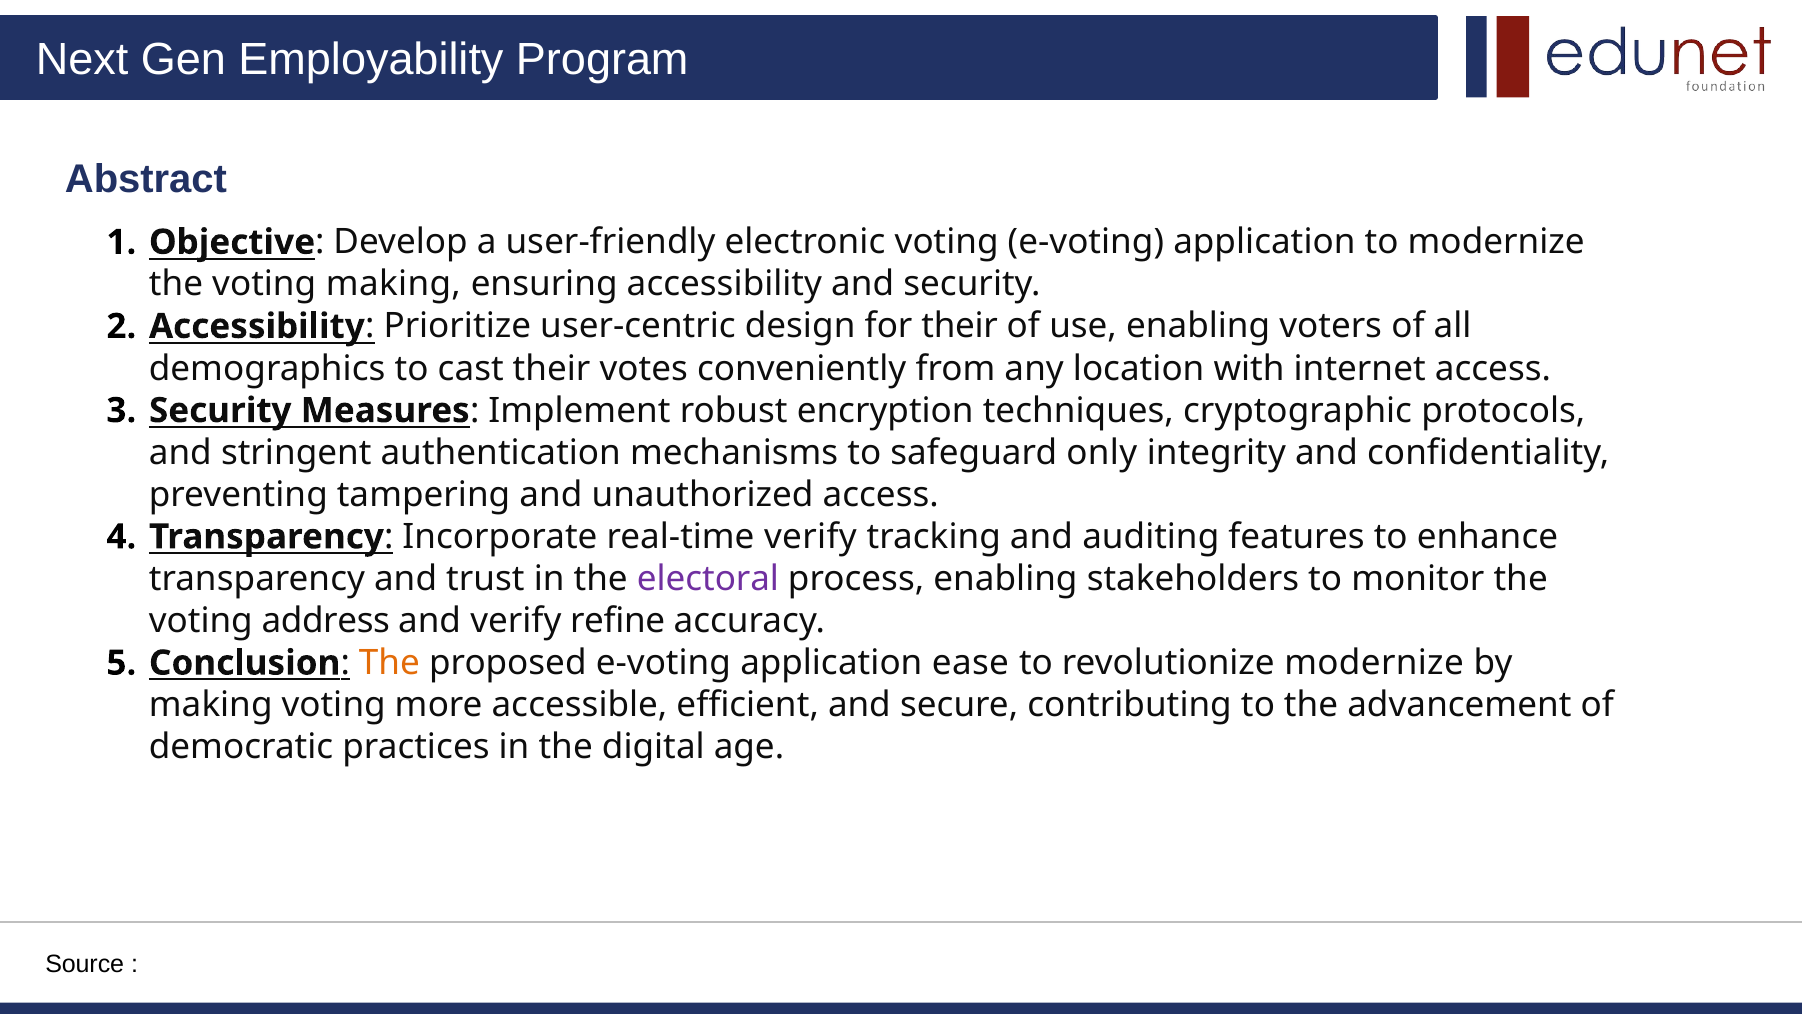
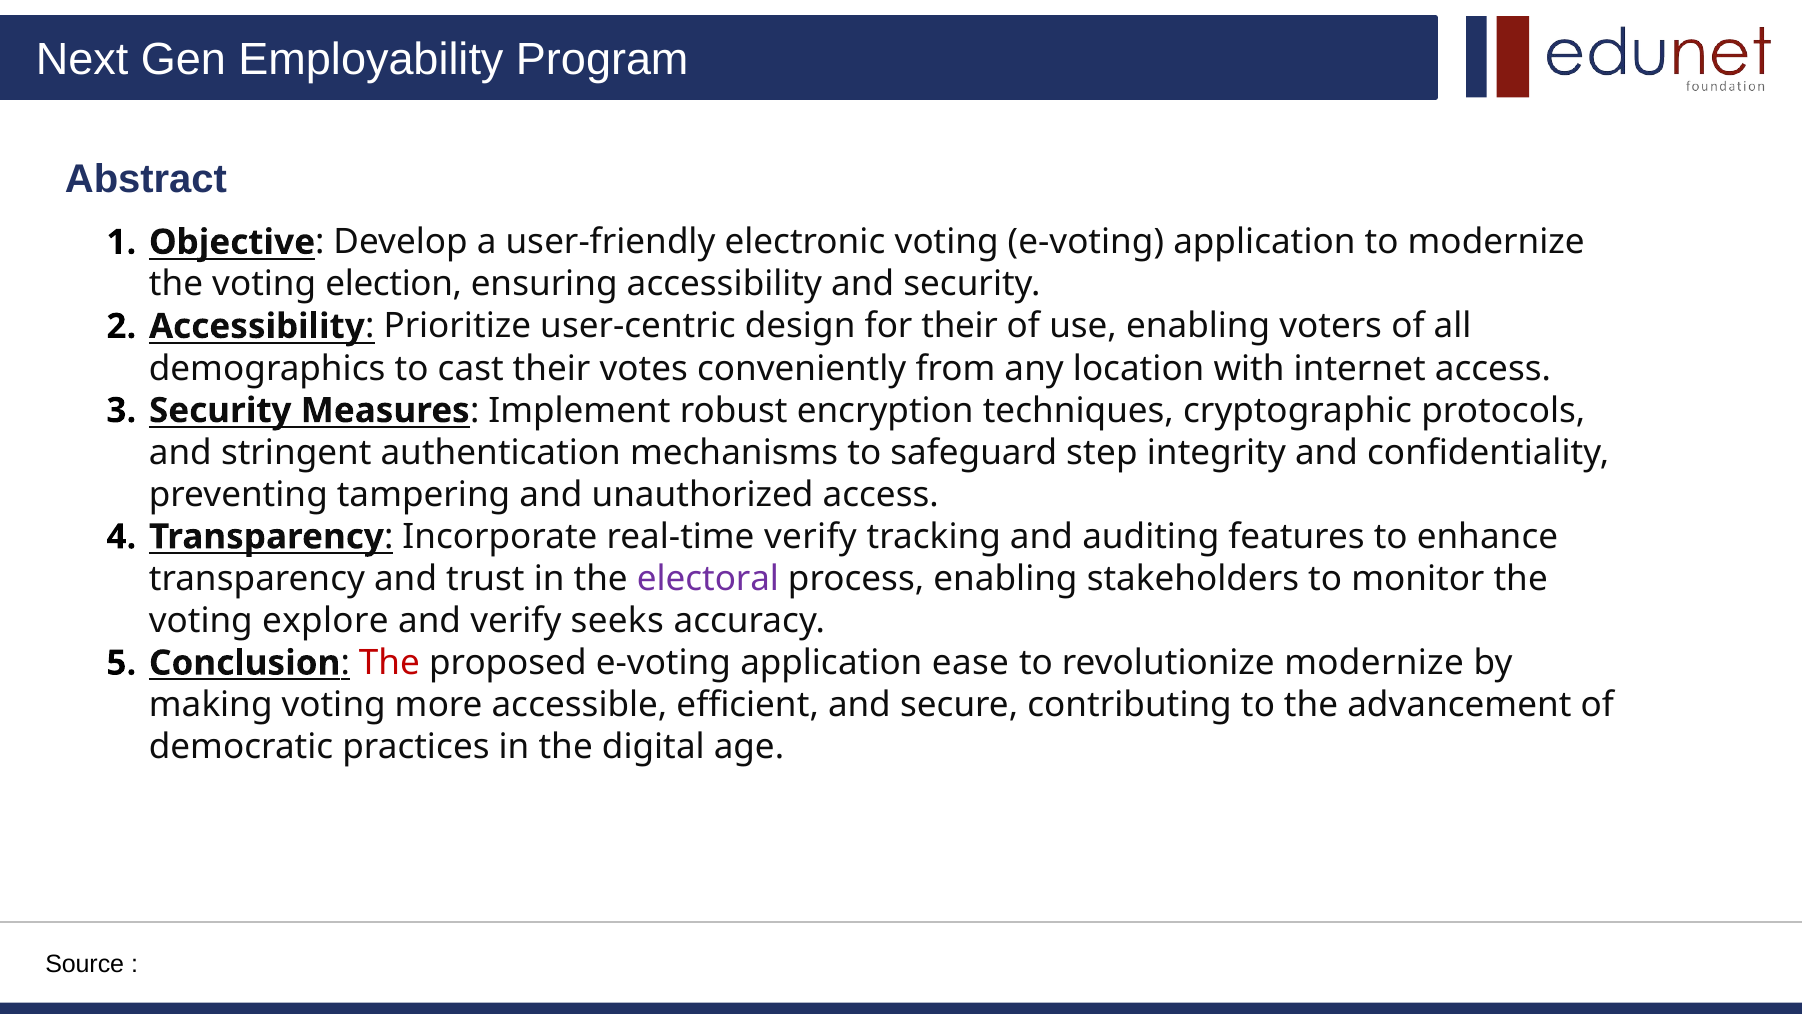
voting making: making -> election
only: only -> step
address: address -> explore
refine: refine -> seeks
The at (389, 663) colour: orange -> red
